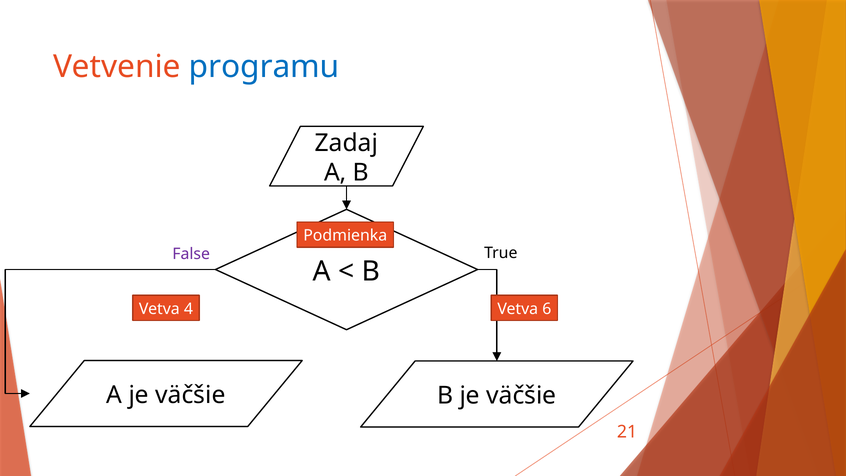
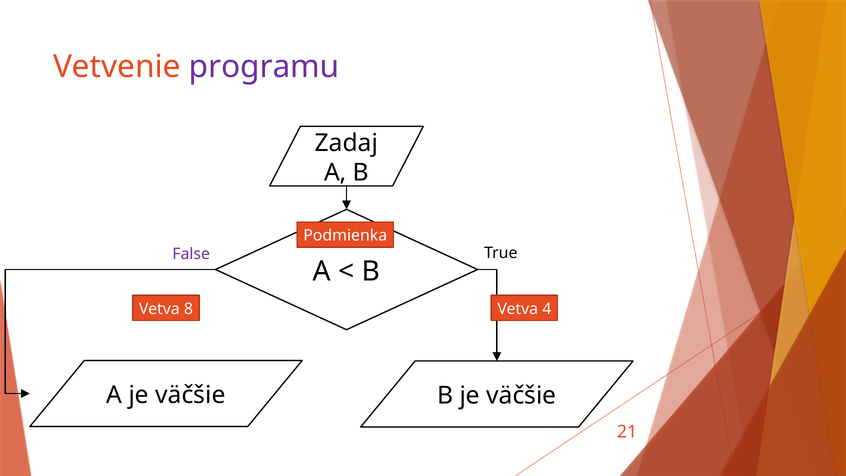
programu colour: blue -> purple
4: 4 -> 8
6: 6 -> 4
